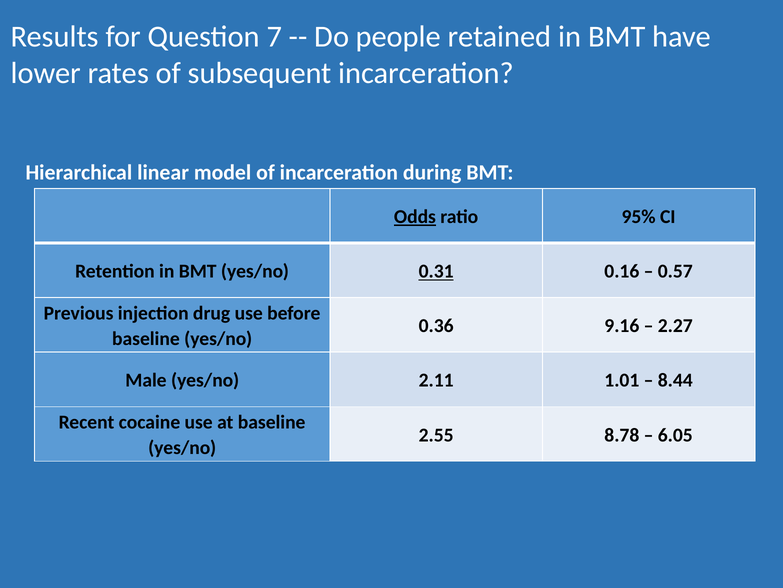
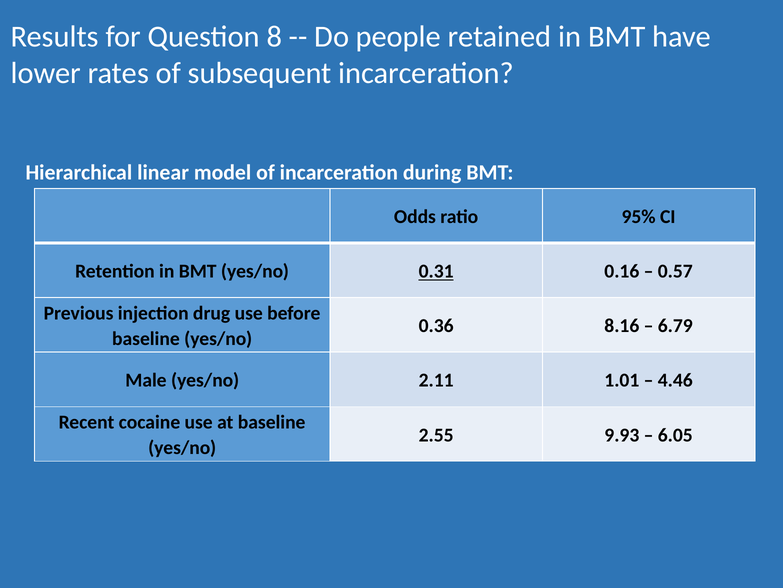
7: 7 -> 8
Odds underline: present -> none
9.16: 9.16 -> 8.16
2.27: 2.27 -> 6.79
8.44: 8.44 -> 4.46
8.78: 8.78 -> 9.93
